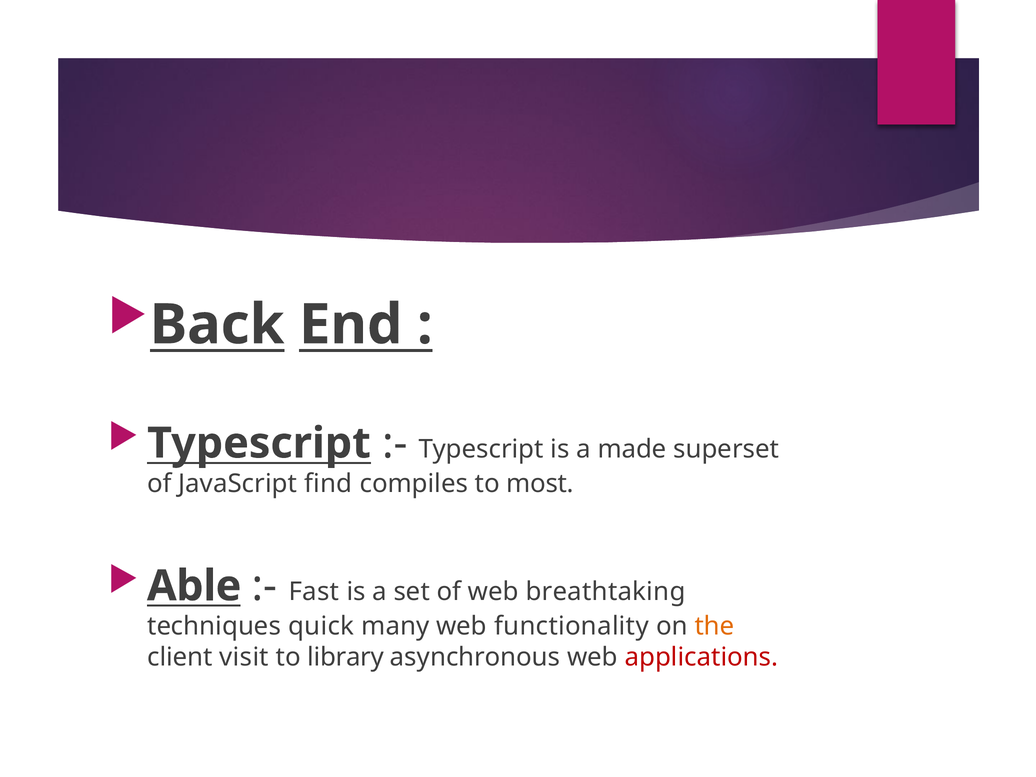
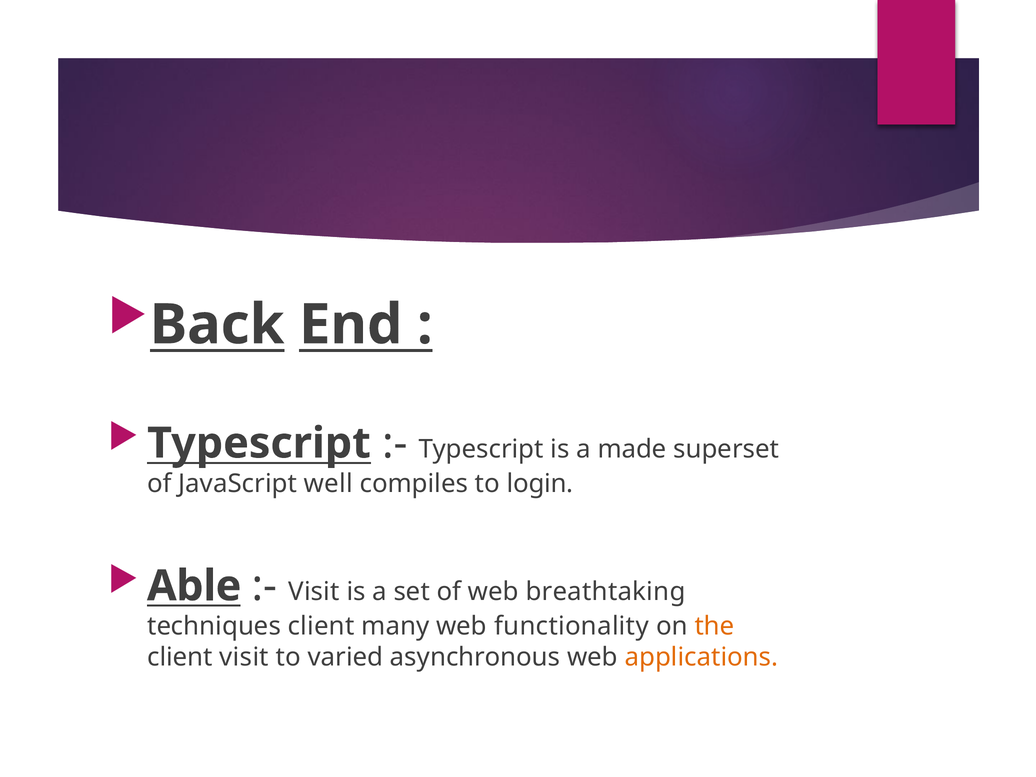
find: find -> well
most: most -> login
Fast at (314, 592): Fast -> Visit
techniques quick: quick -> client
library: library -> varied
applications colour: red -> orange
